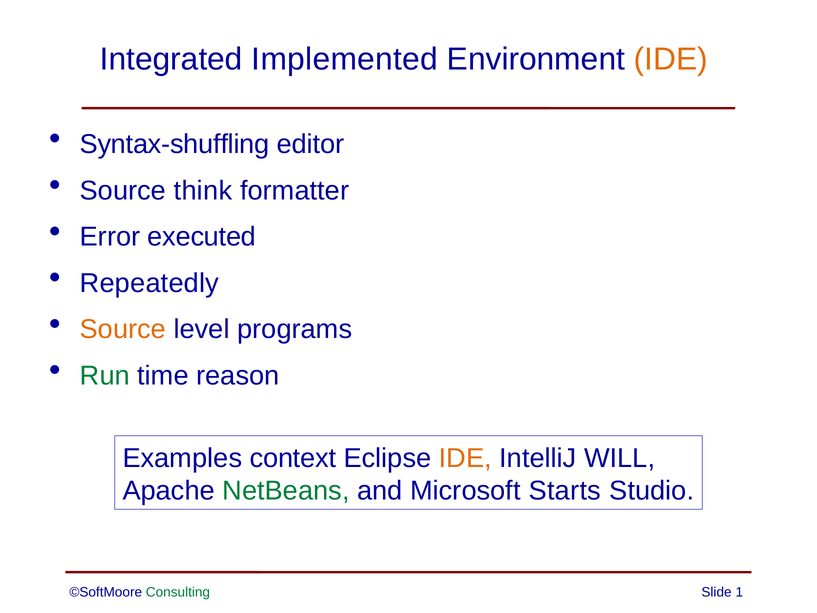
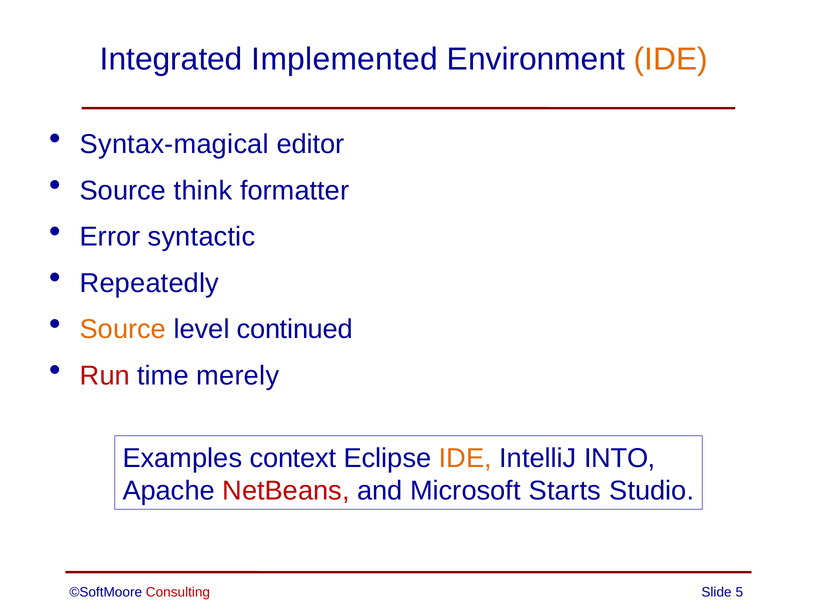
Syntax-shuffling: Syntax-shuffling -> Syntax-magical
executed: executed -> syntactic
programs: programs -> continued
Run colour: green -> red
reason: reason -> merely
WILL: WILL -> INTO
NetBeans colour: green -> red
Consulting colour: green -> red
1: 1 -> 5
